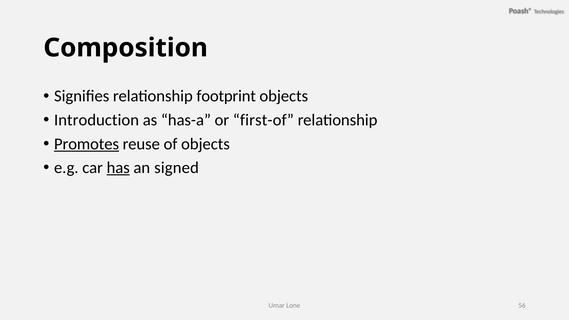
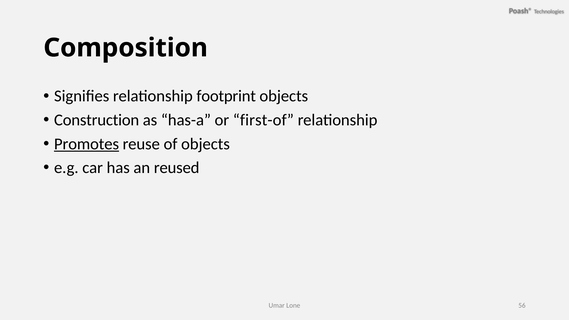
Introduction: Introduction -> Construction
has underline: present -> none
signed: signed -> reused
